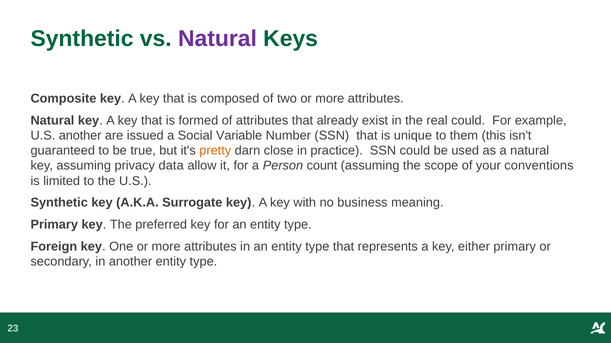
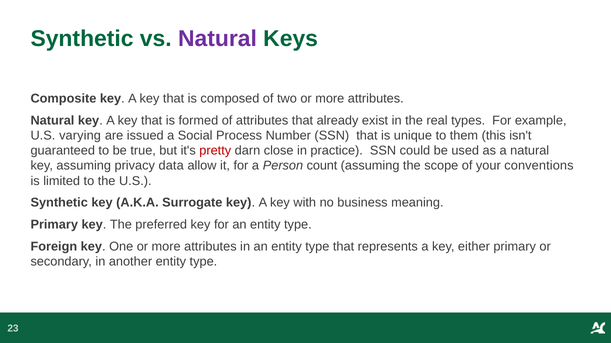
real could: could -> types
U.S another: another -> varying
Variable: Variable -> Process
pretty colour: orange -> red
